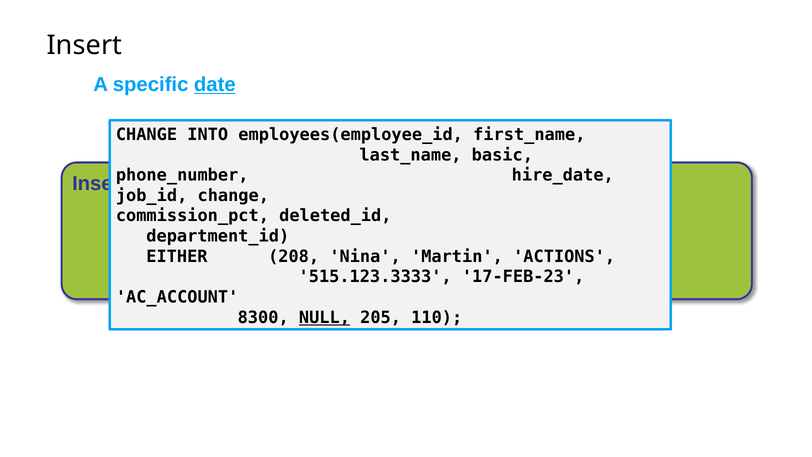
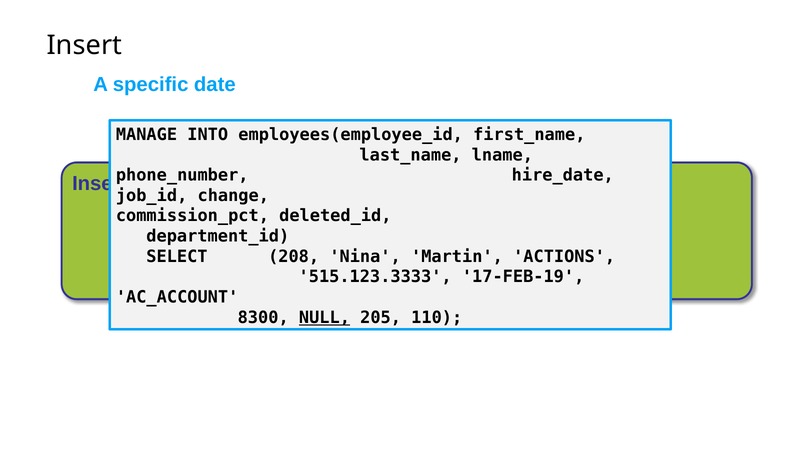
date underline: present -> none
CHANGE at (146, 135): CHANGE -> MANAGE
basic: basic -> lname
EITHER: EITHER -> SELECT
17-FEB-23: 17-FEB-23 -> 17-FEB-19
